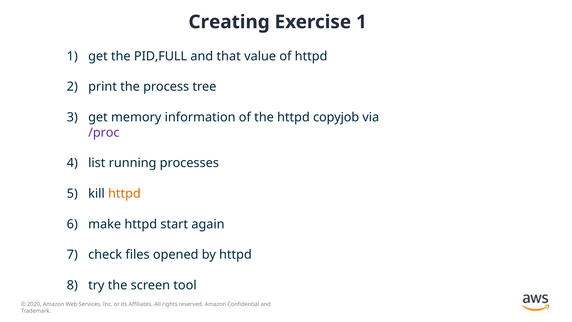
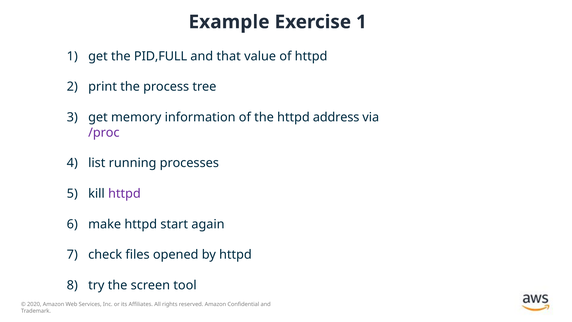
Creating: Creating -> Example
copyjob: copyjob -> address
httpd at (124, 194) colour: orange -> purple
